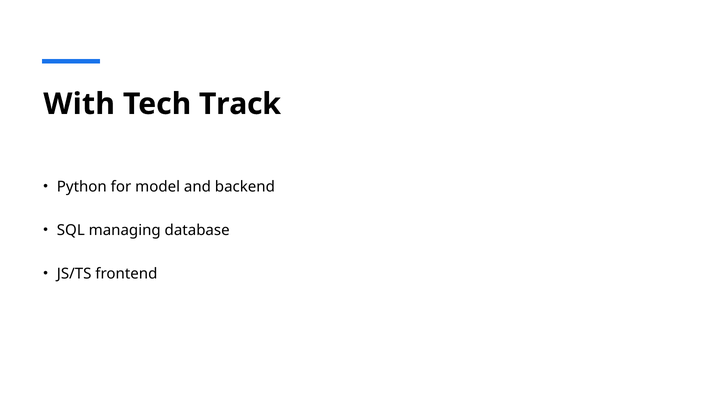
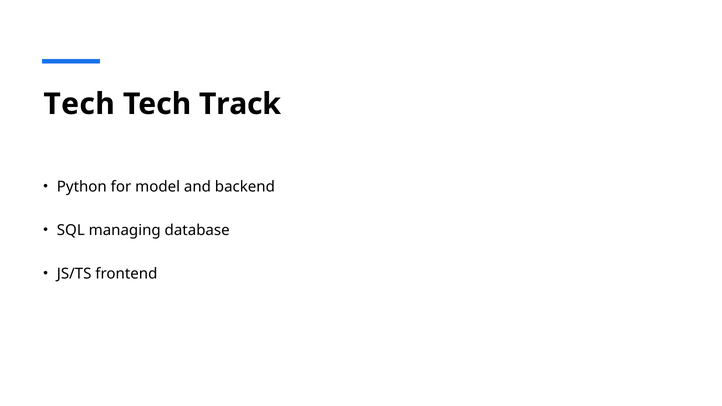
With at (79, 104): With -> Tech
